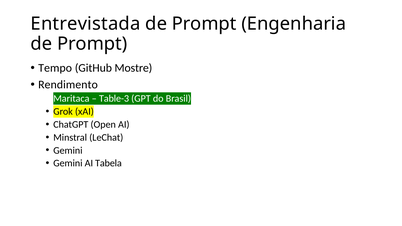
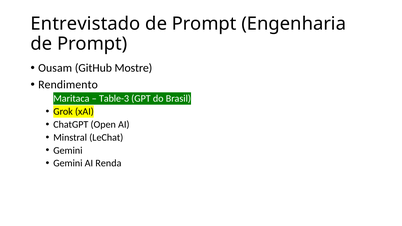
Entrevistada: Entrevistada -> Entrevistado
Tempo: Tempo -> Ousam
Tabela: Tabela -> Renda
